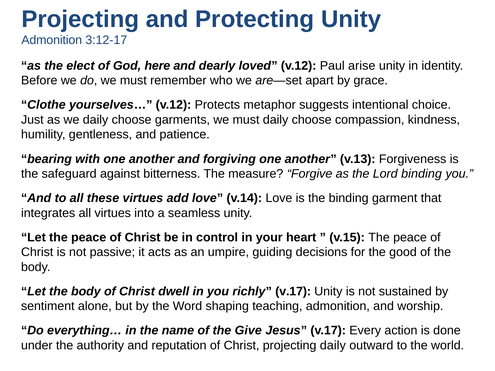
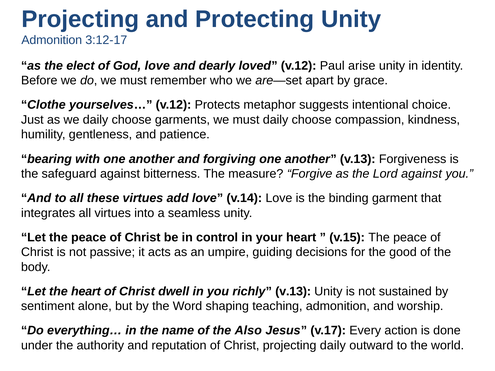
God here: here -> love
Lord binding: binding -> against
Let the body: body -> heart
richly v.17: v.17 -> v.13
Give: Give -> Also
